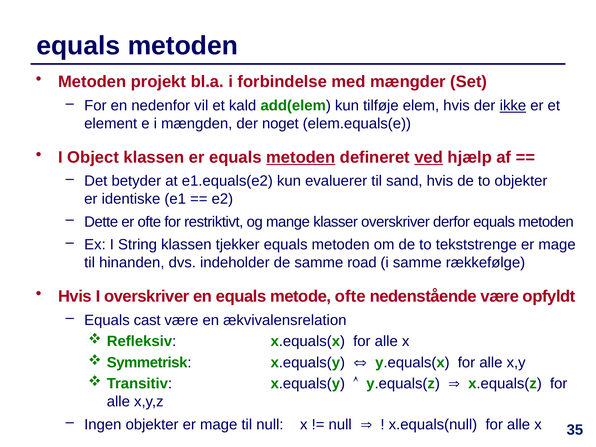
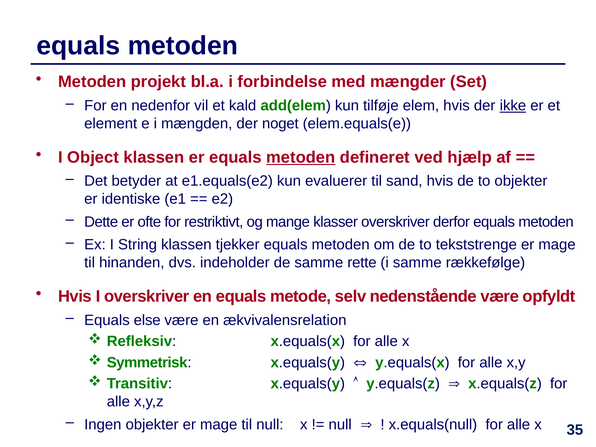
ved underline: present -> none
road: road -> rette
metode ofte: ofte -> selv
cast: cast -> else
